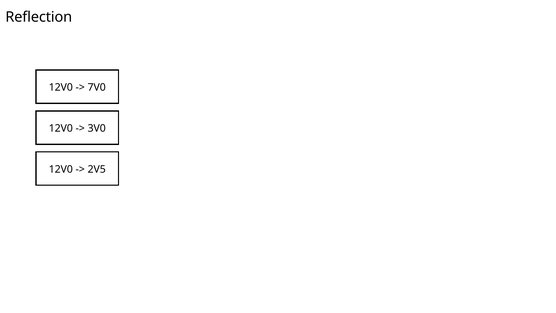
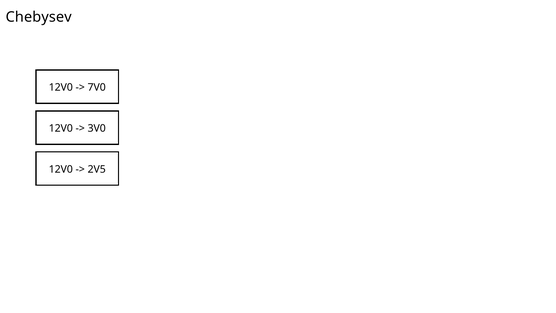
Reflection: Reflection -> Chebysev
